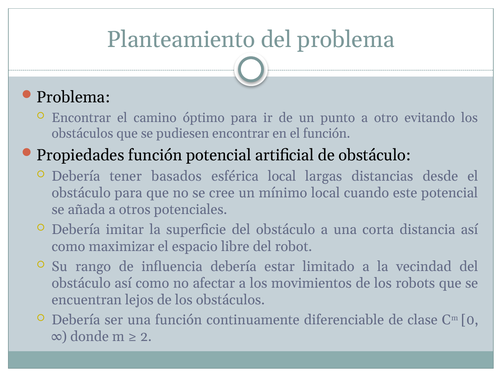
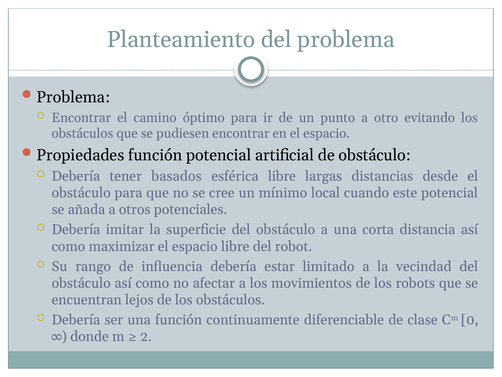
en el función: función -> espacio
esférica local: local -> libre
